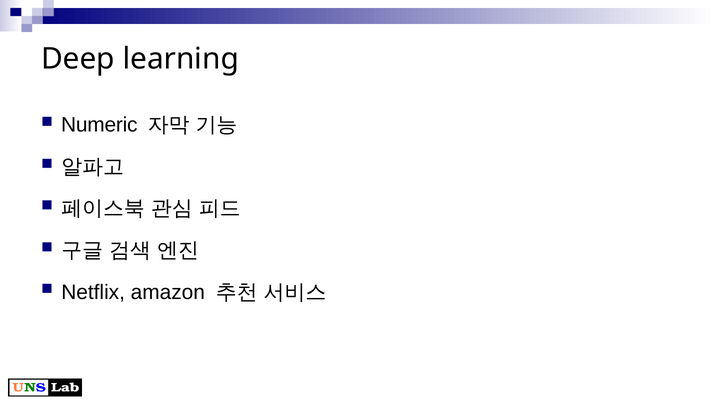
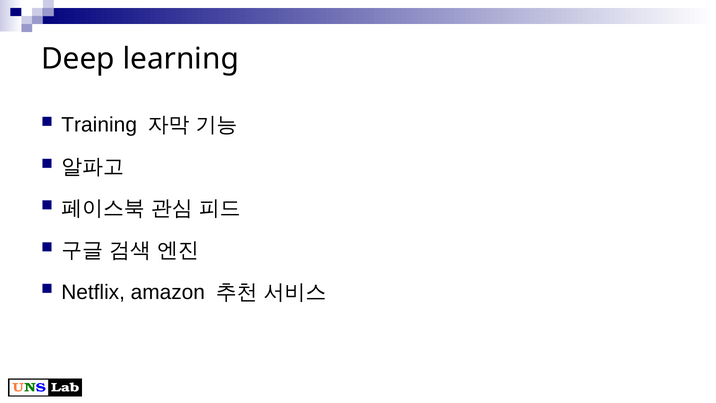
Numeric: Numeric -> Training
